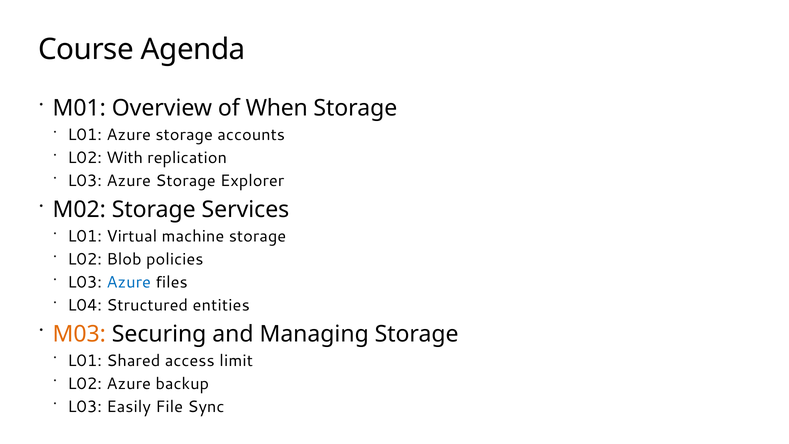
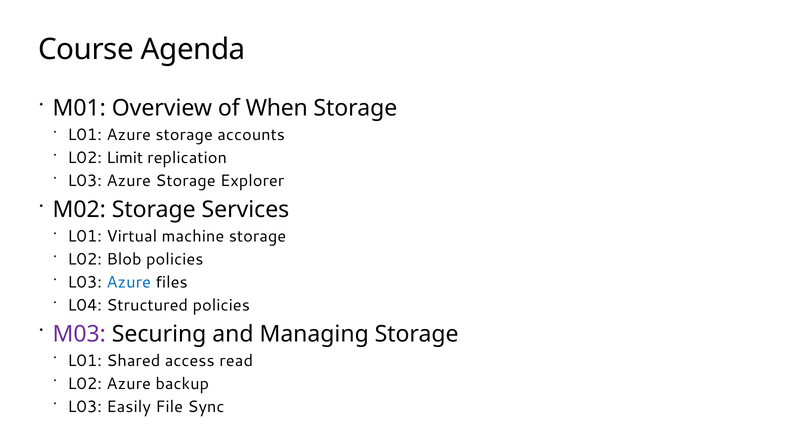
With: With -> Limit
Structured entities: entities -> policies
M03 colour: orange -> purple
limit: limit -> read
